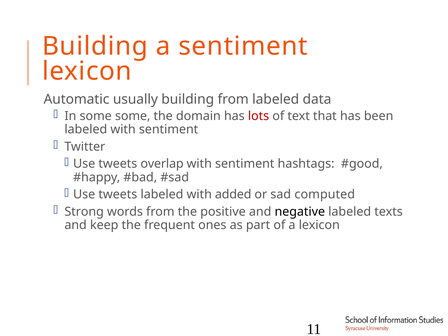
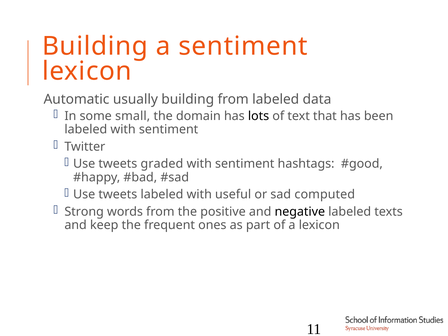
some some: some -> small
lots colour: red -> black
overlap: overlap -> graded
added: added -> useful
